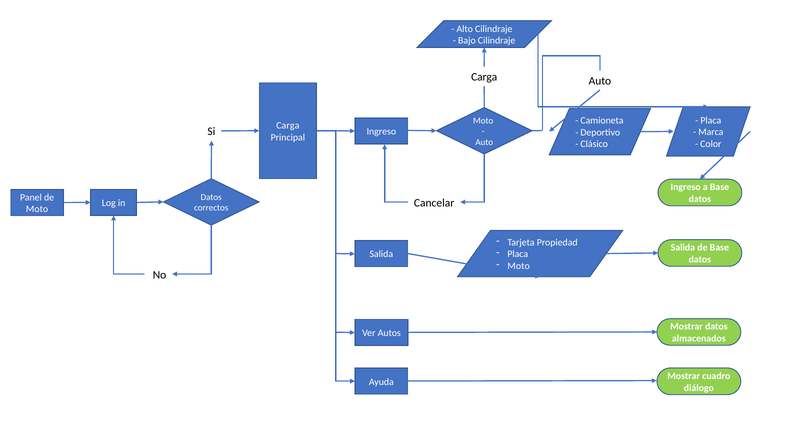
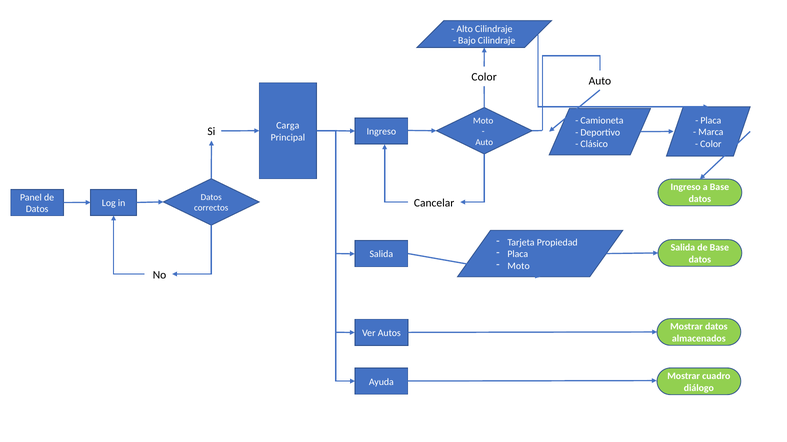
Carga at (484, 77): Carga -> Color
Moto at (37, 209): Moto -> Datos
